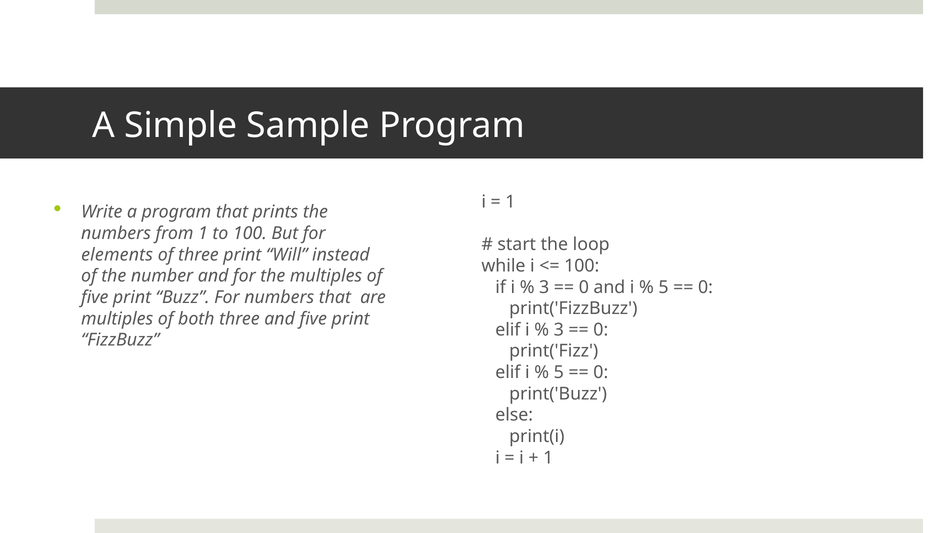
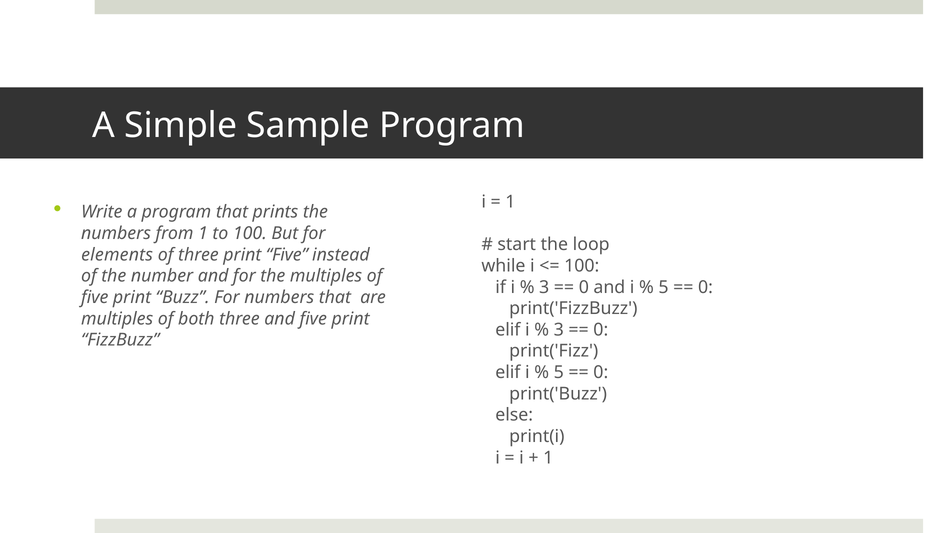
print Will: Will -> Five
